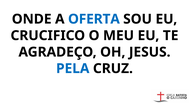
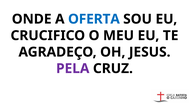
PELA colour: blue -> purple
